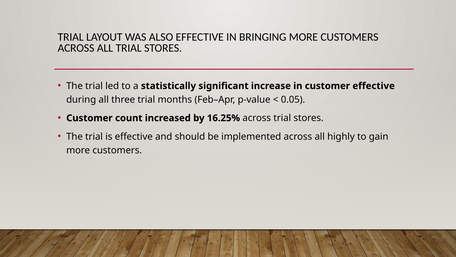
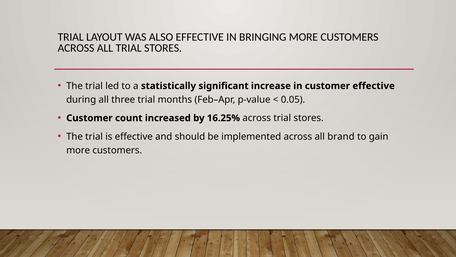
highly: highly -> brand
